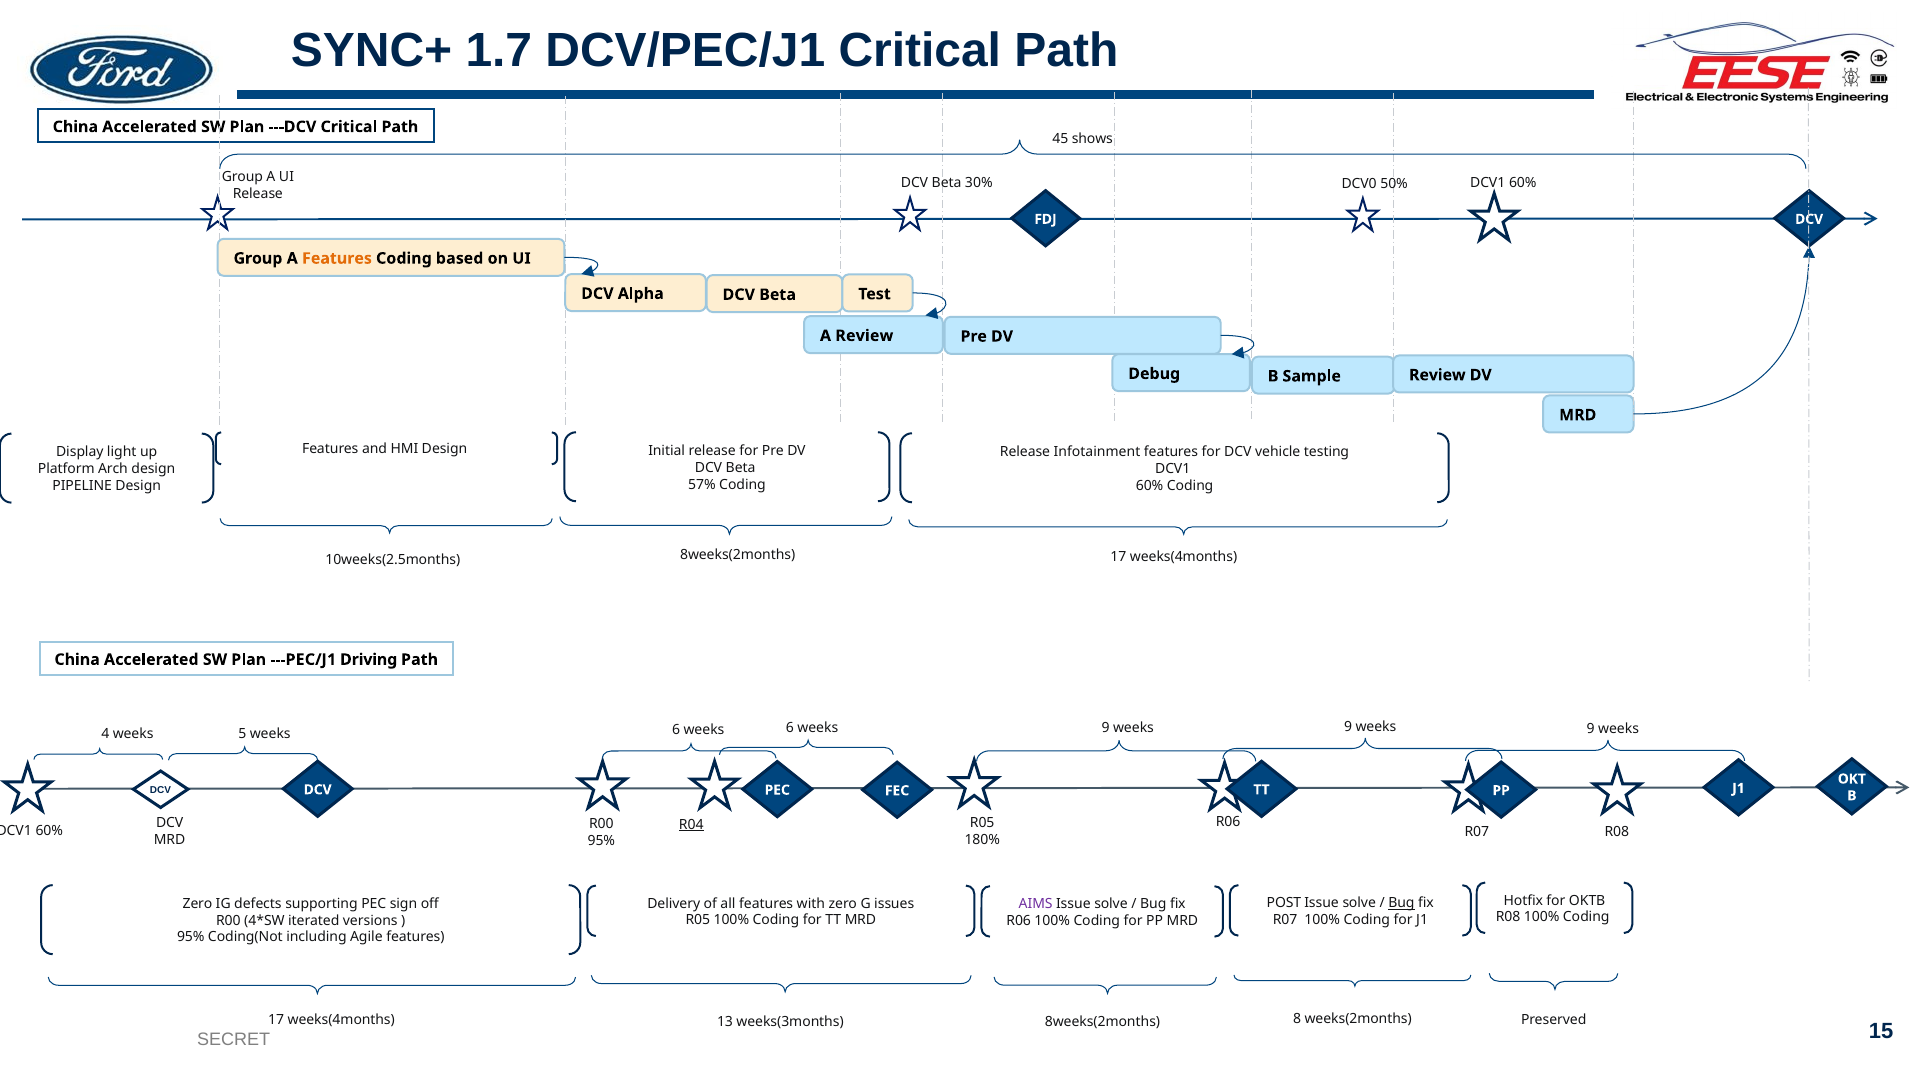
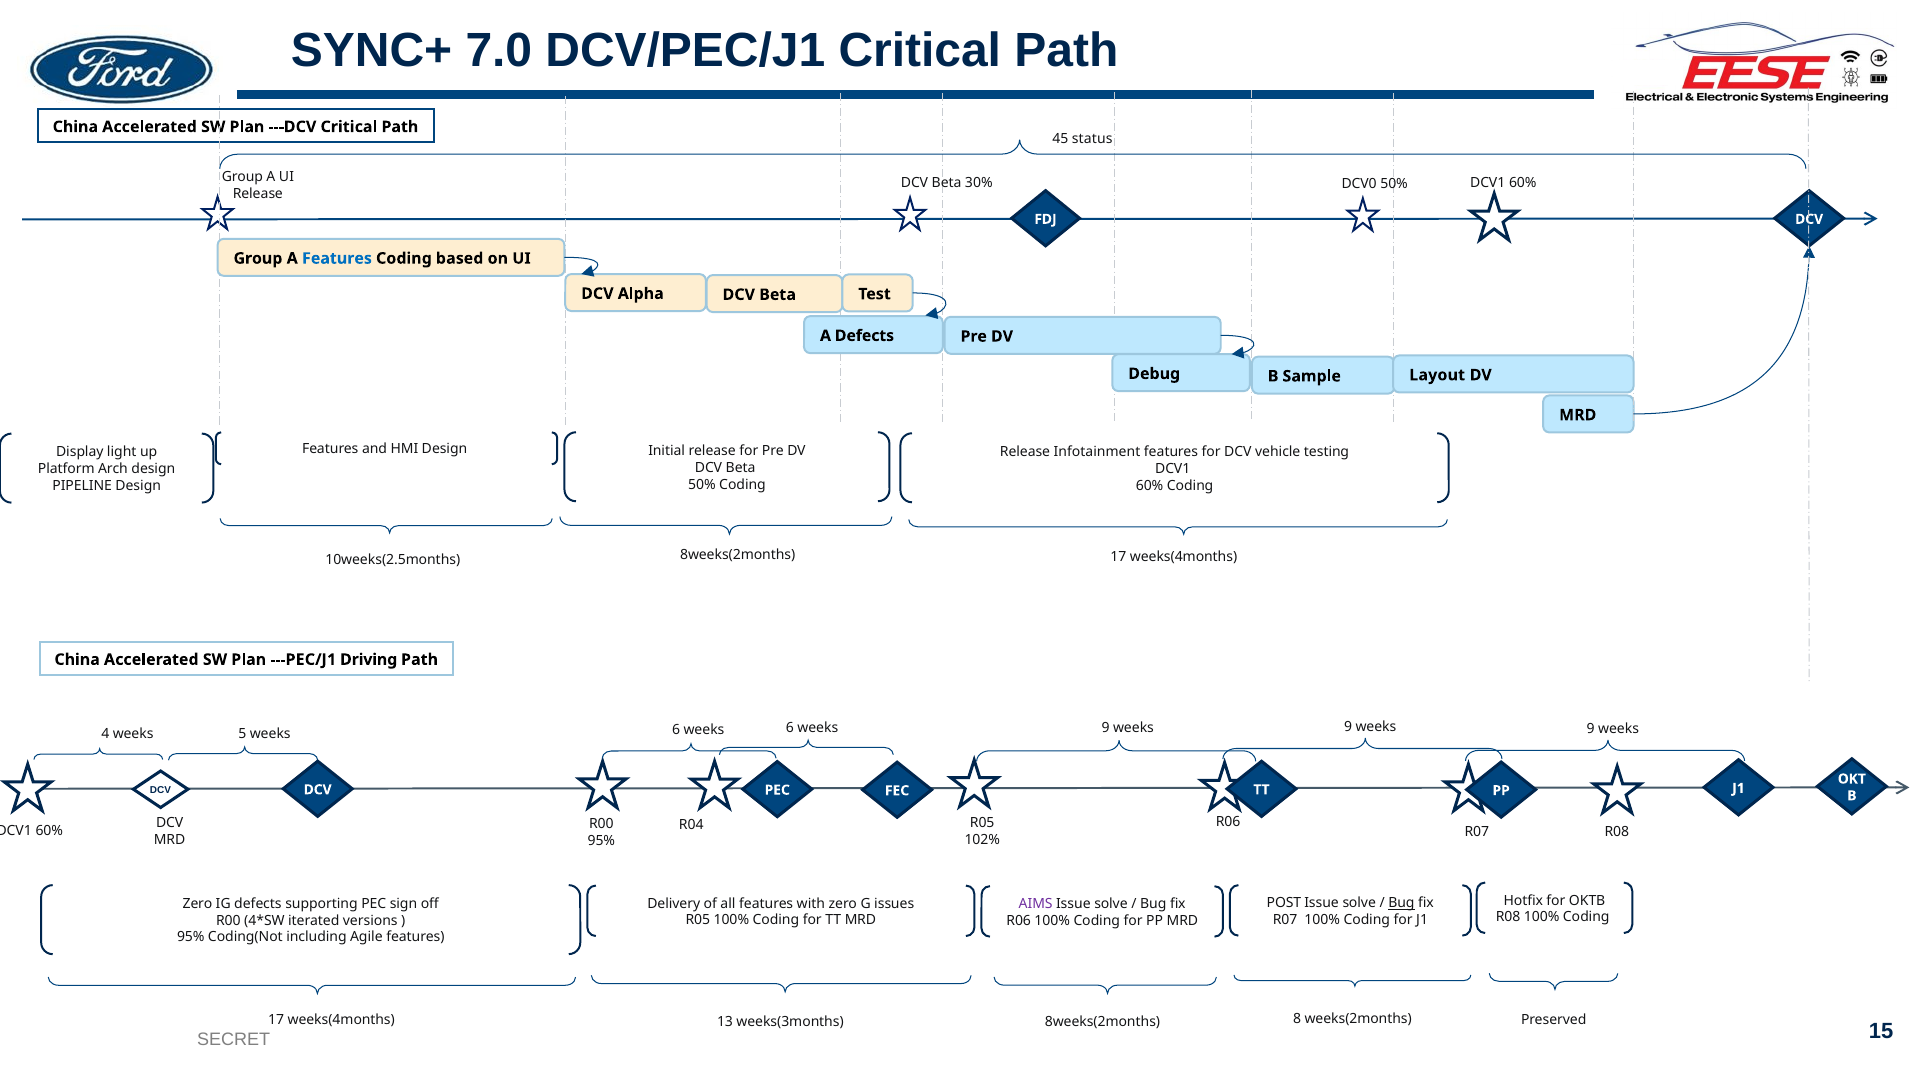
1.7: 1.7 -> 7.0
shows: shows -> status
Features at (337, 258) colour: orange -> blue
A Review: Review -> Defects
Sample Review: Review -> Layout
57% at (702, 485): 57% -> 50%
R04 underline: present -> none
180%: 180% -> 102%
